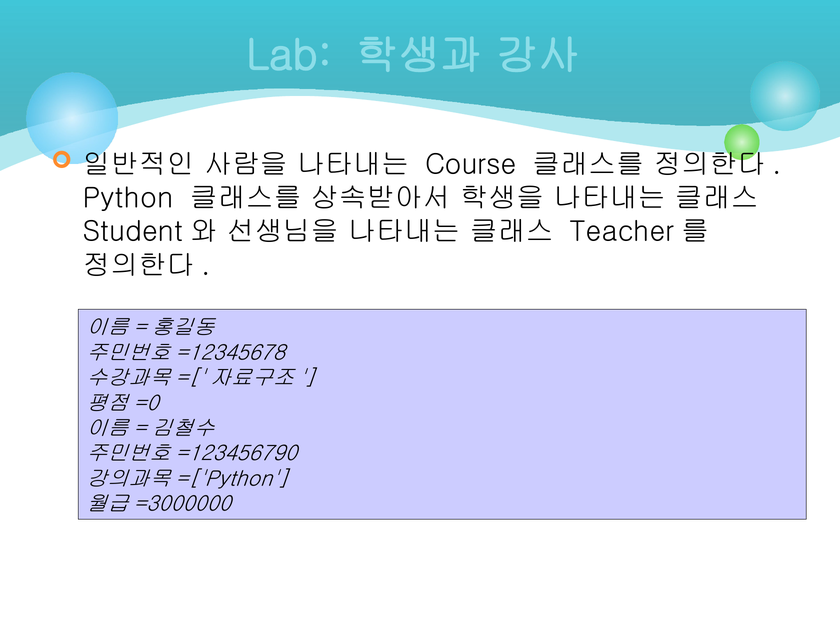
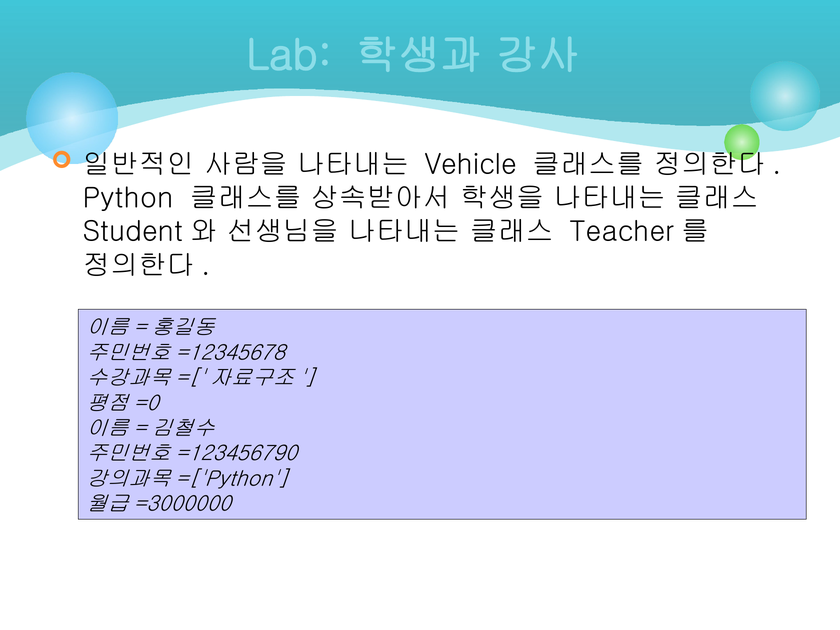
Course: Course -> Vehicle
